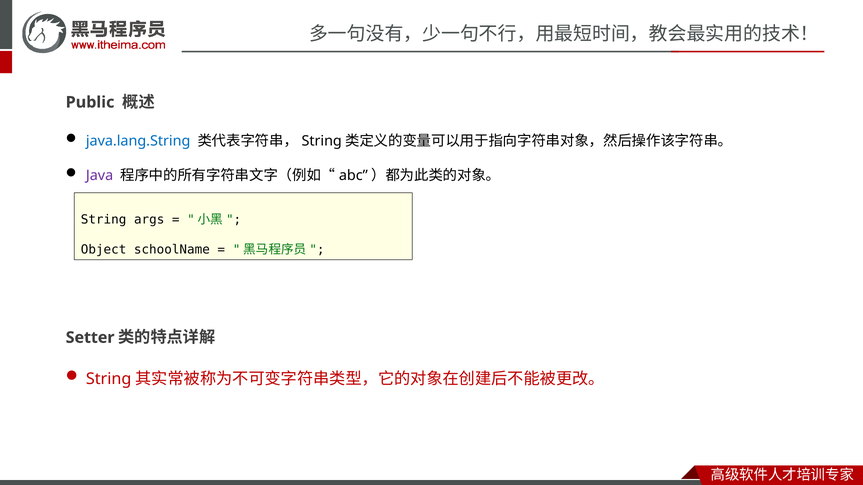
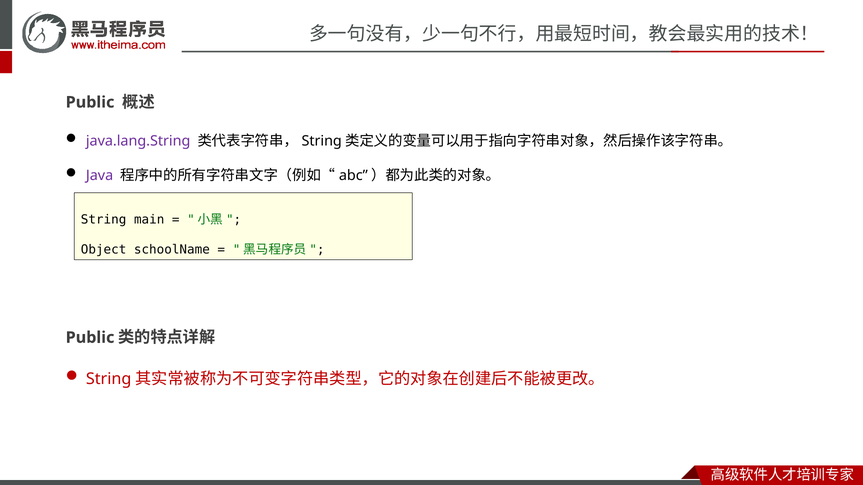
java.lang.String colour: blue -> purple
args: args -> main
Setter at (90, 338): Setter -> Public
